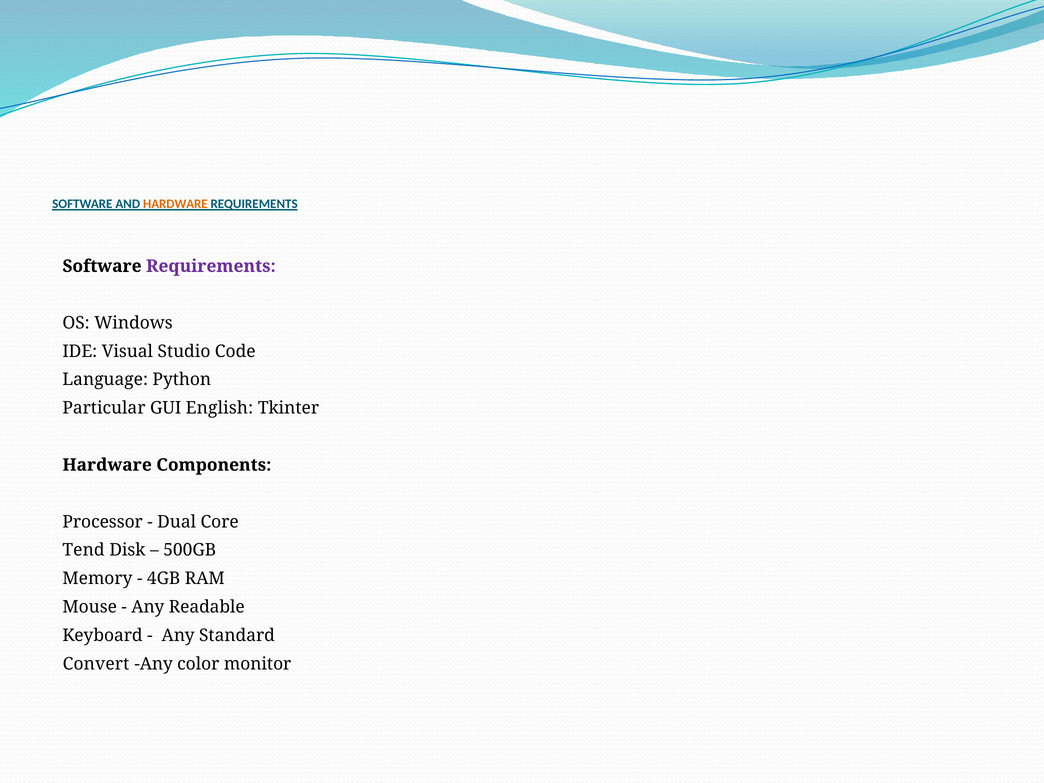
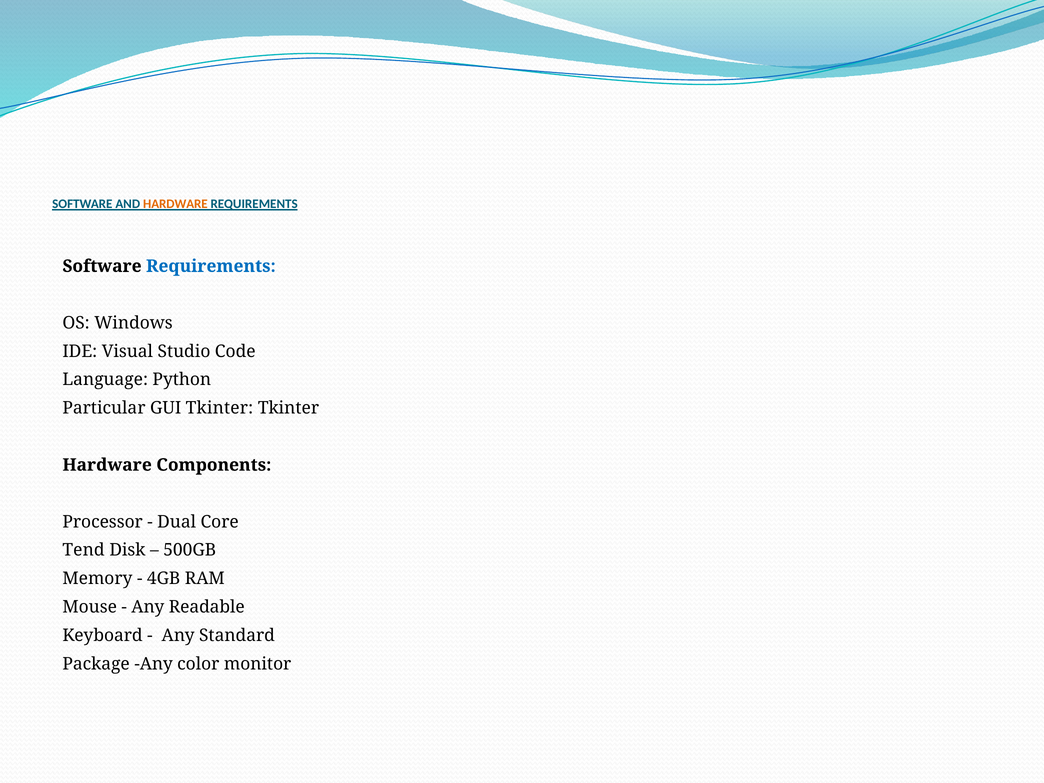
Requirements at (211, 266) colour: purple -> blue
GUI English: English -> Tkinter
Convert: Convert -> Package
